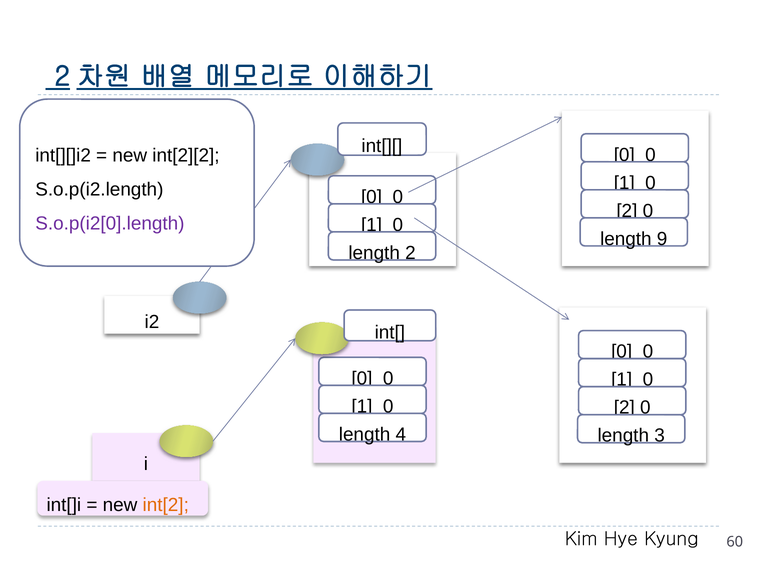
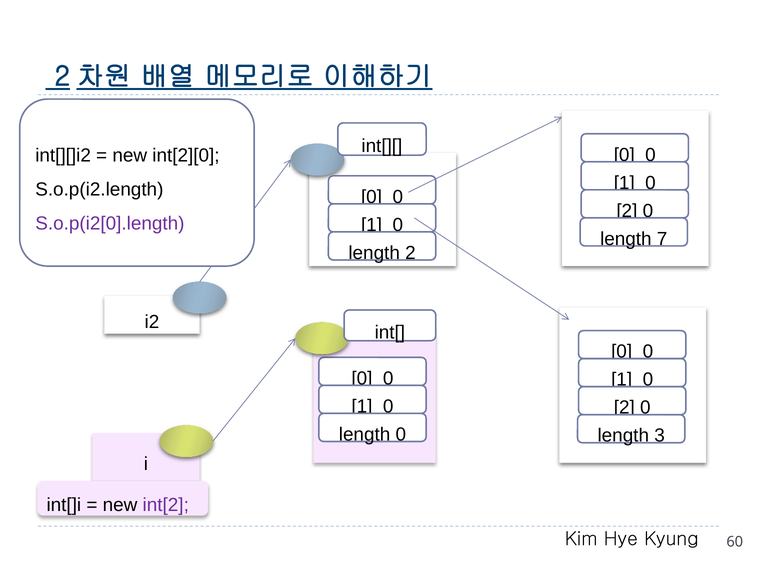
int[2][2: int[2][2 -> int[2][0
9: 9 -> 7
length 4: 4 -> 0
int[2 colour: orange -> purple
